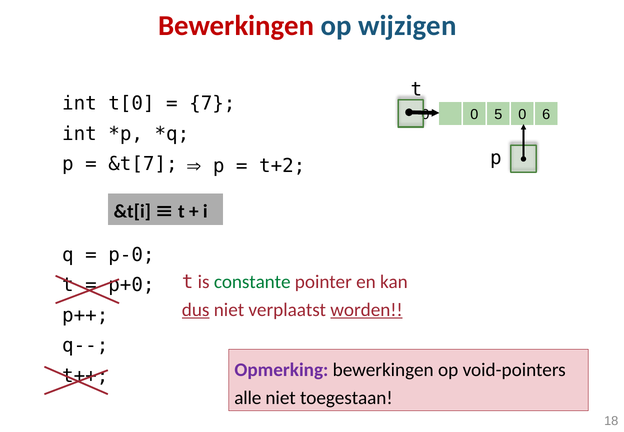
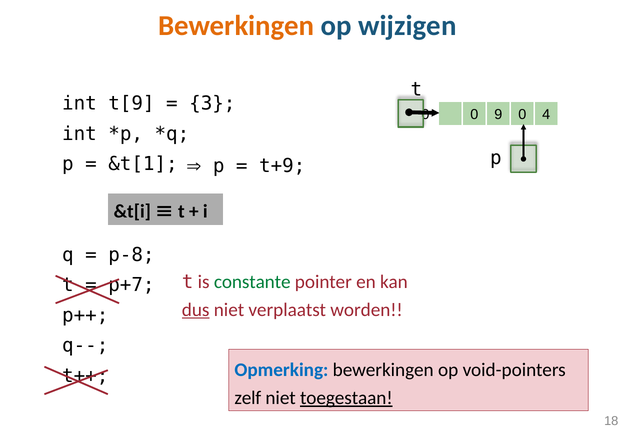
Bewerkingen at (236, 26) colour: red -> orange
t[0: t[0 -> t[9
7: 7 -> 3
5: 5 -> 9
6: 6 -> 4
&t[7: &t[7 -> &t[1
t+2: t+2 -> t+9
p-0: p-0 -> p-8
p+0: p+0 -> p+7
worden underline: present -> none
Opmerking colour: purple -> blue
alle: alle -> zelf
toegestaan underline: none -> present
